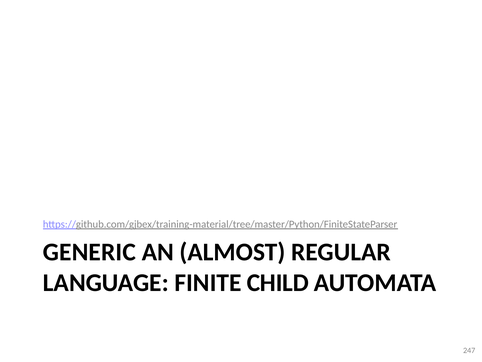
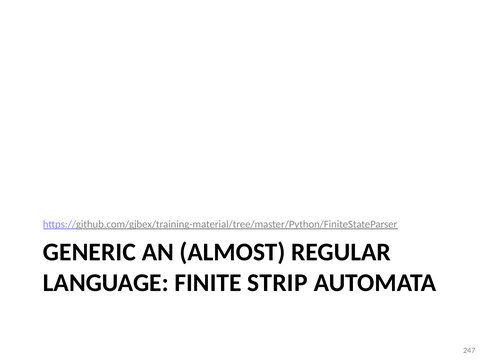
CHILD: CHILD -> STRIP
